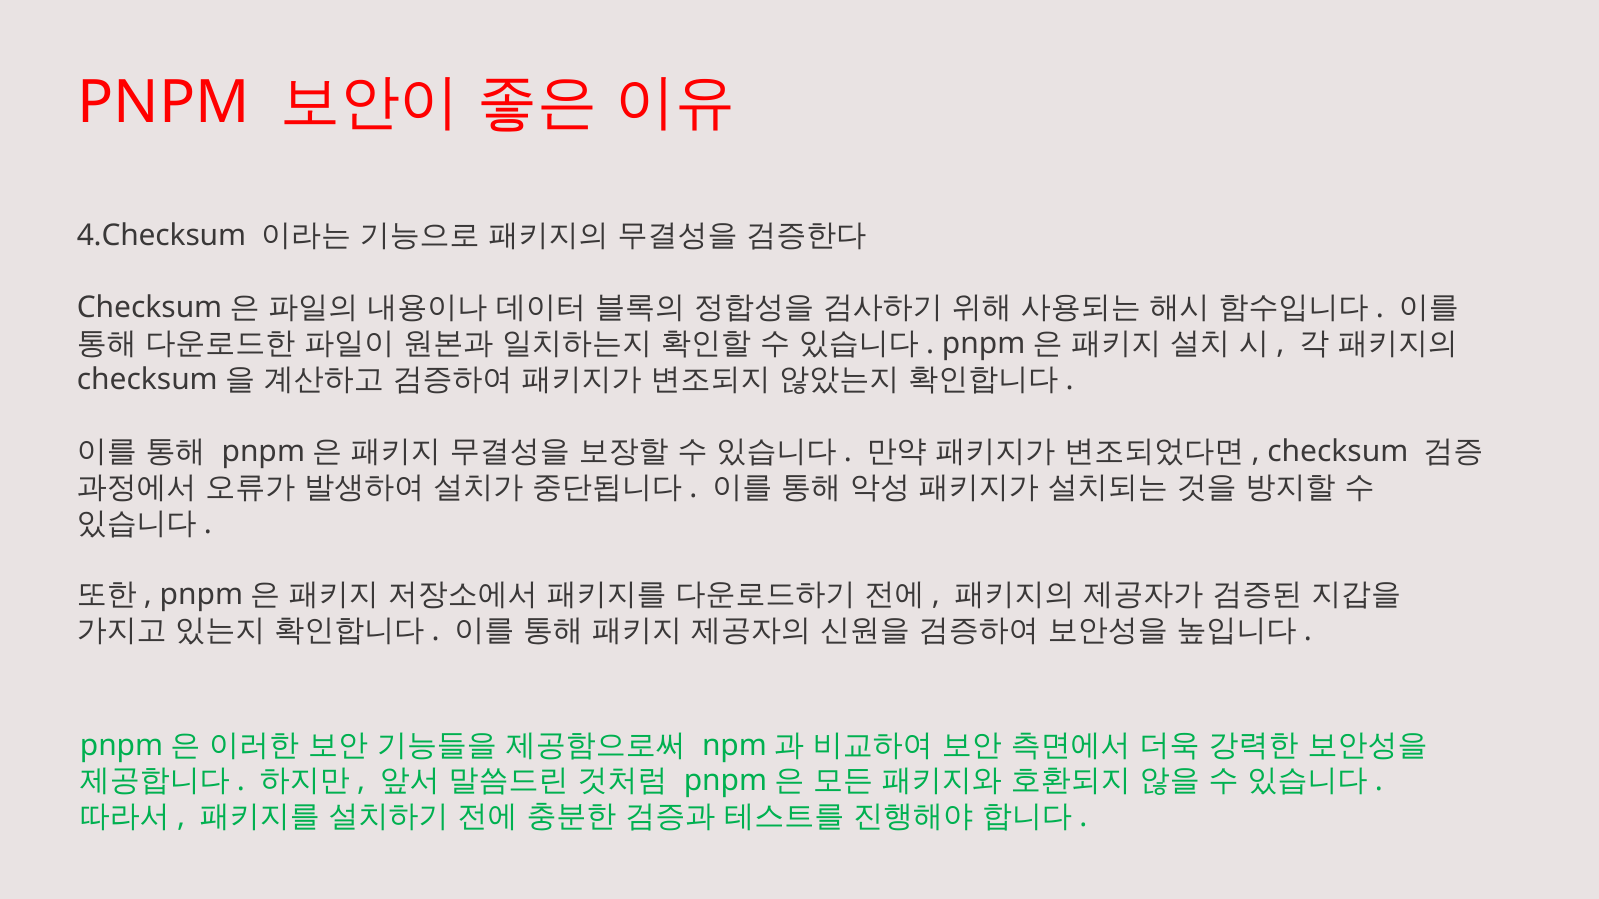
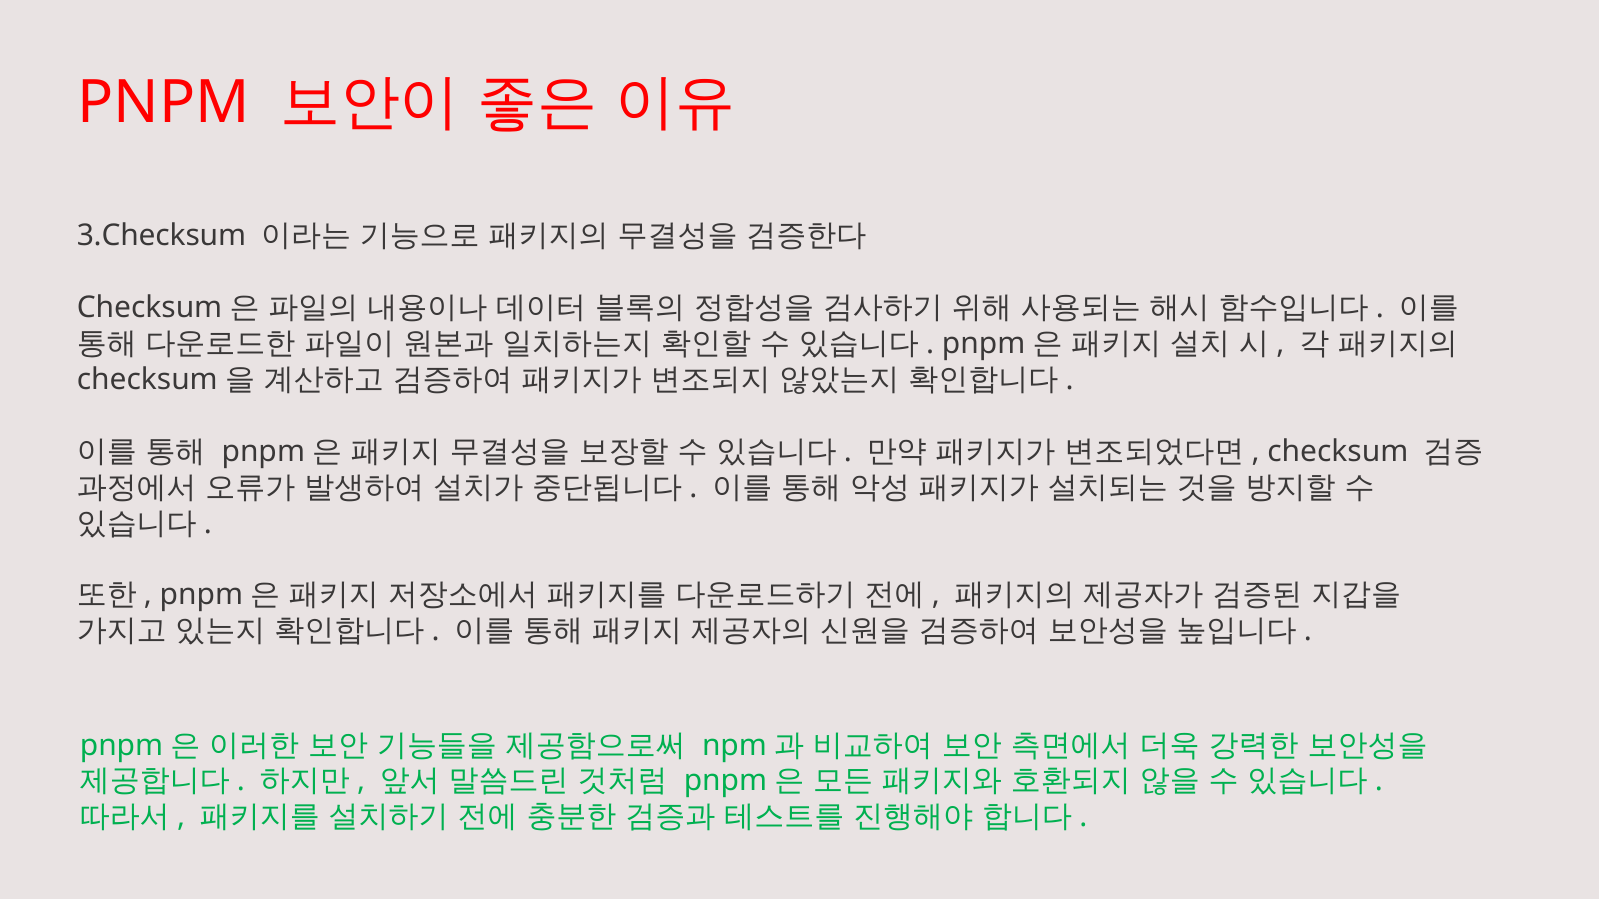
4.Checksum: 4.Checksum -> 3.Checksum
